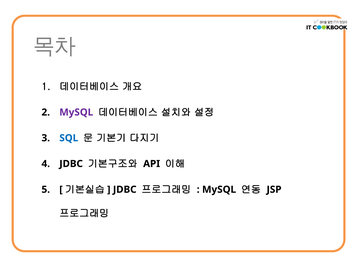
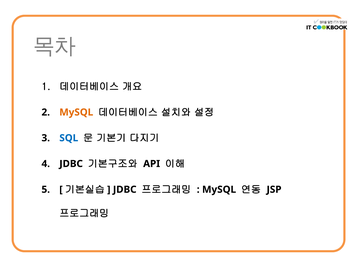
MySQL at (76, 113) colour: purple -> orange
